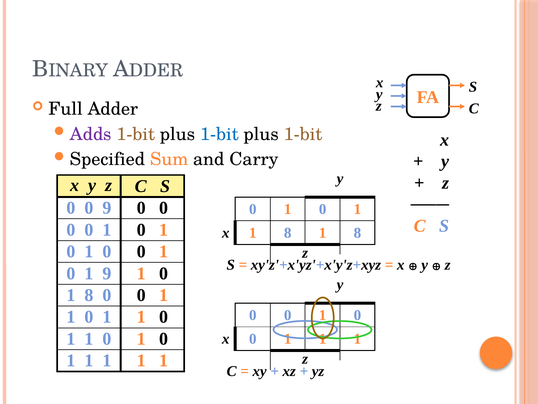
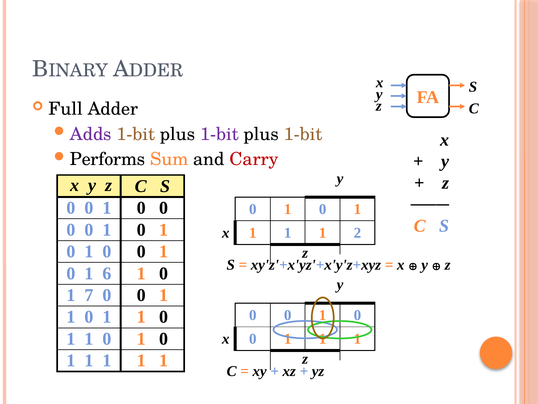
1-bit at (219, 134) colour: blue -> purple
Specified: Specified -> Performs
Carry colour: black -> red
9 at (107, 208): 9 -> 1
x 1 8: 8 -> 1
8 at (357, 232): 8 -> 2
1 9: 9 -> 6
8 at (89, 295): 8 -> 7
